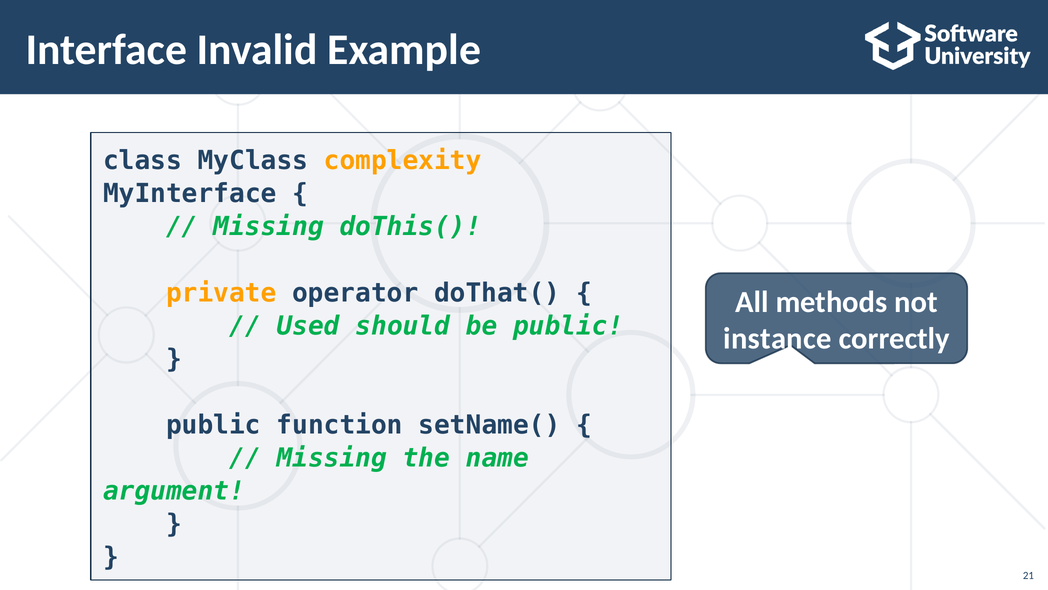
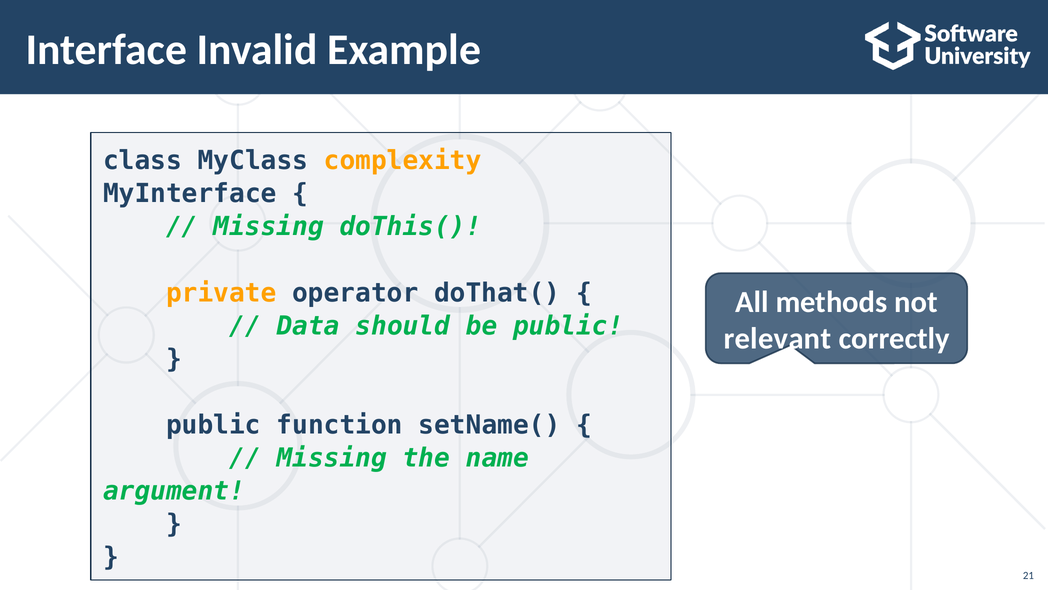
Used: Used -> Data
instance: instance -> relevant
